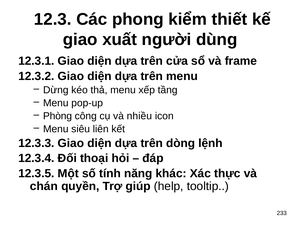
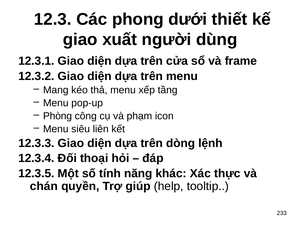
kiểm: kiểm -> dưới
Dừng: Dừng -> Mang
nhiều: nhiều -> phạm
